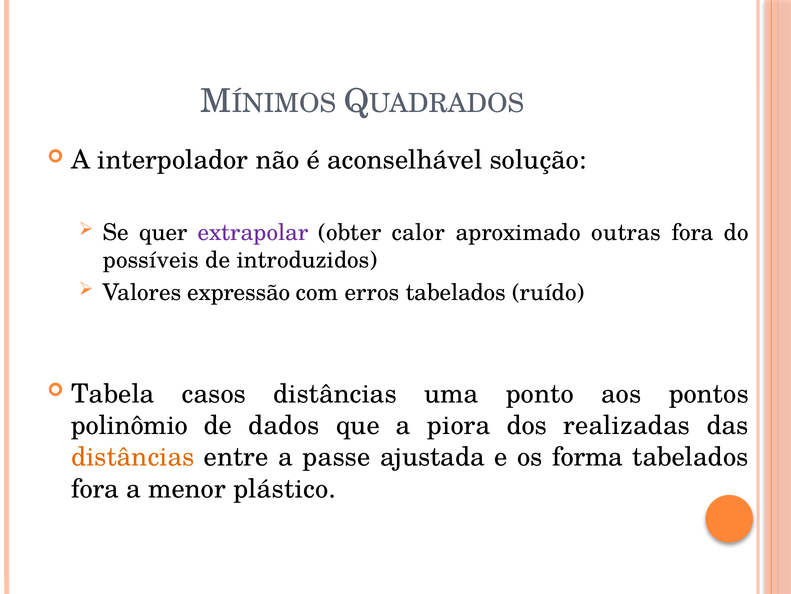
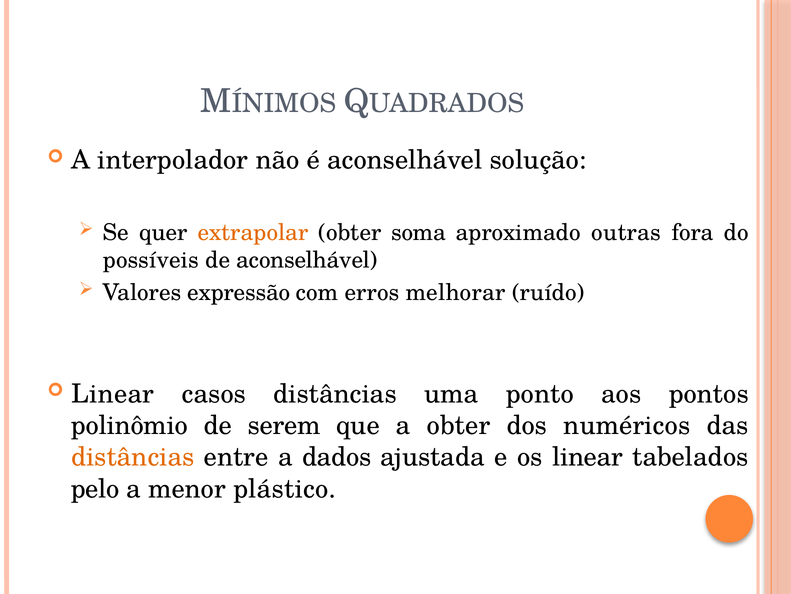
extrapolar colour: purple -> orange
calor: calor -> soma
de introduzidos: introduzidos -> aconselhável
erros tabelados: tabelados -> melhorar
Tabela at (113, 393): Tabela -> Linear
dados: dados -> serem
a piora: piora -> obter
realizadas: realizadas -> numéricos
passe: passe -> dados
os forma: forma -> linear
fora at (95, 488): fora -> pelo
